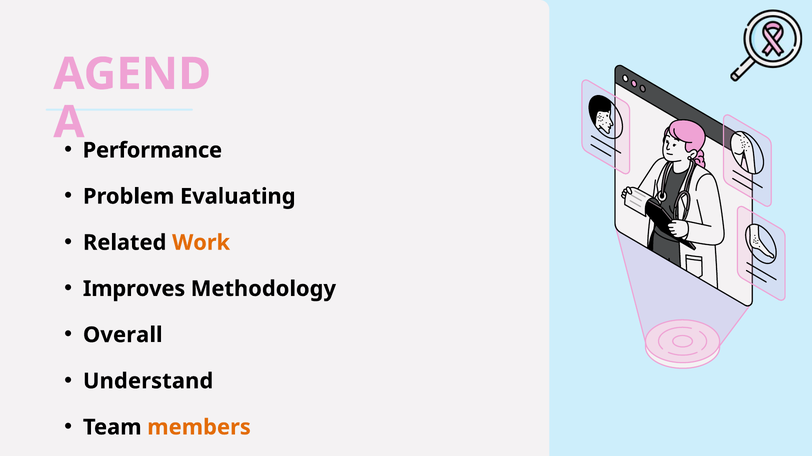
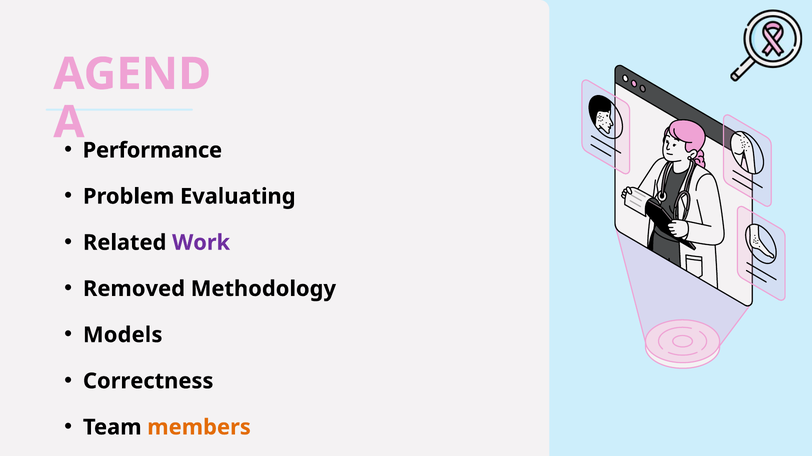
Work colour: orange -> purple
Improves: Improves -> Removed
Overall: Overall -> Models
Understand: Understand -> Correctness
